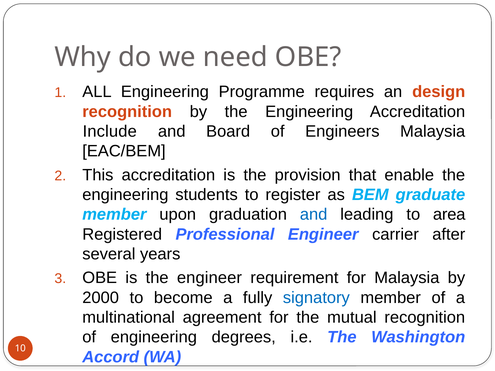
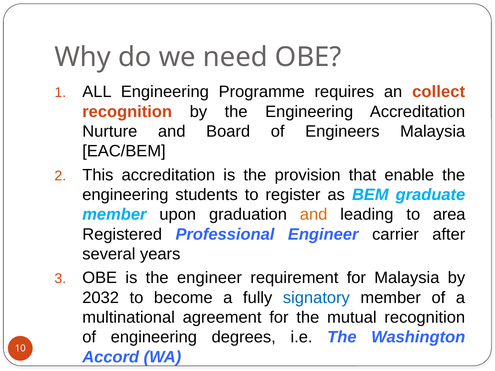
design: design -> collect
Include: Include -> Nurture
and at (314, 215) colour: blue -> orange
2000: 2000 -> 2032
